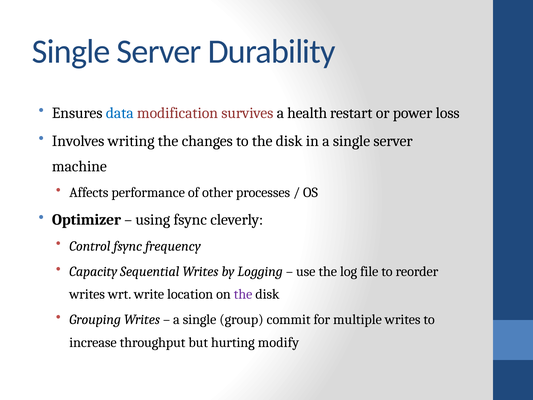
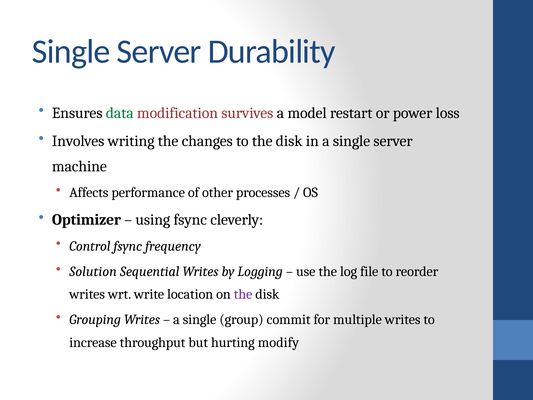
data colour: blue -> green
health: health -> model
Capacity: Capacity -> Solution
